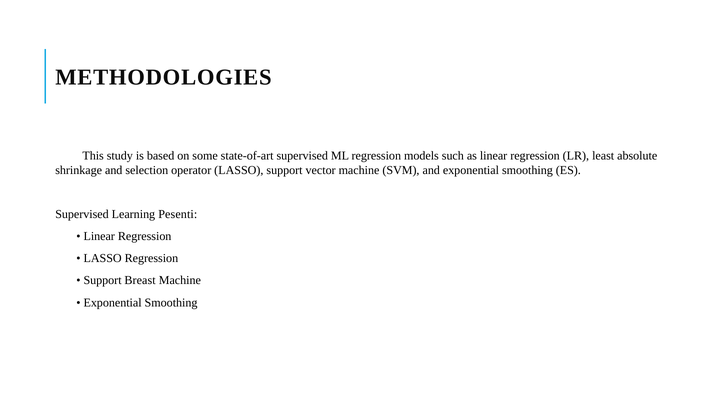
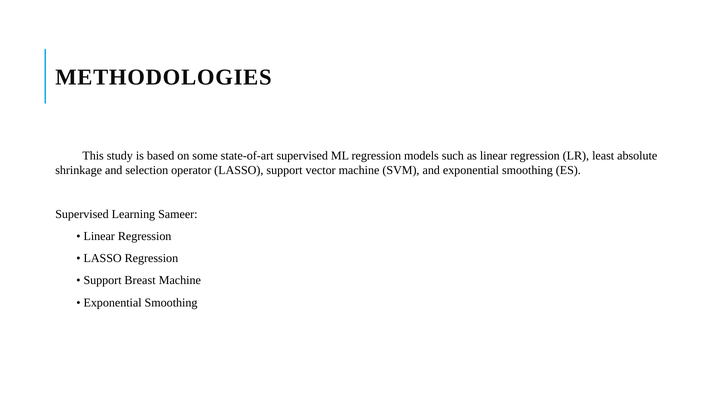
Pesenti: Pesenti -> Sameer
